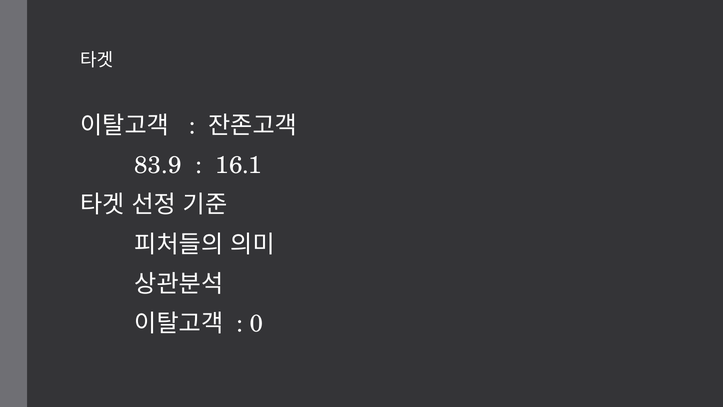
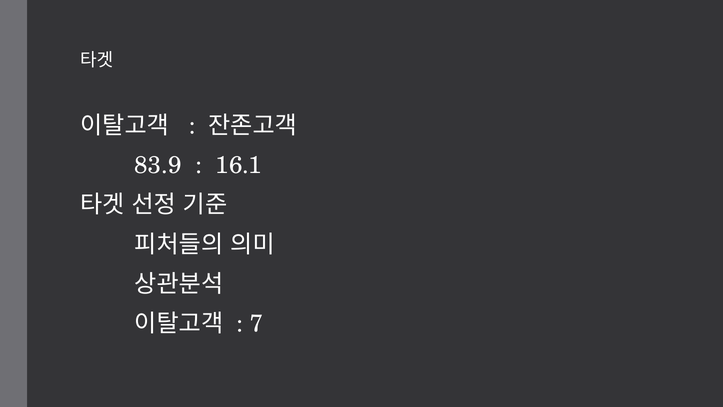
0: 0 -> 7
